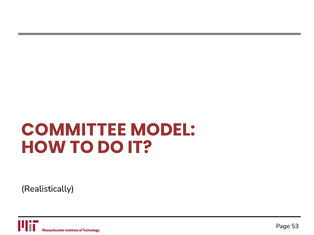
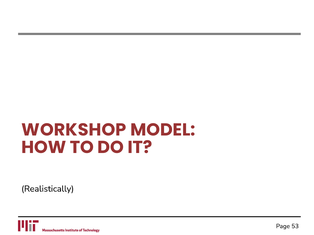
COMMITTEE: COMMITTEE -> WORKSHOP
